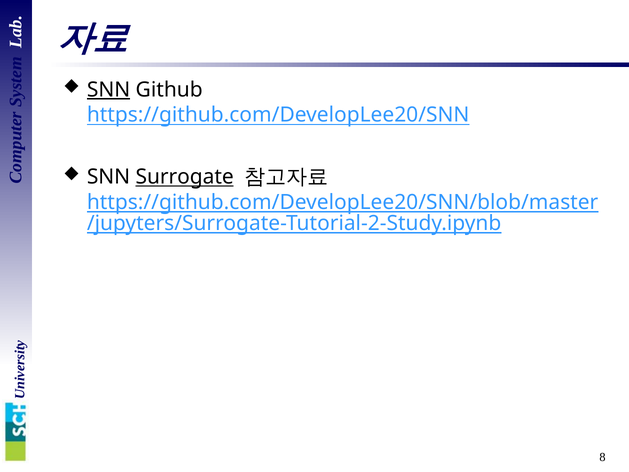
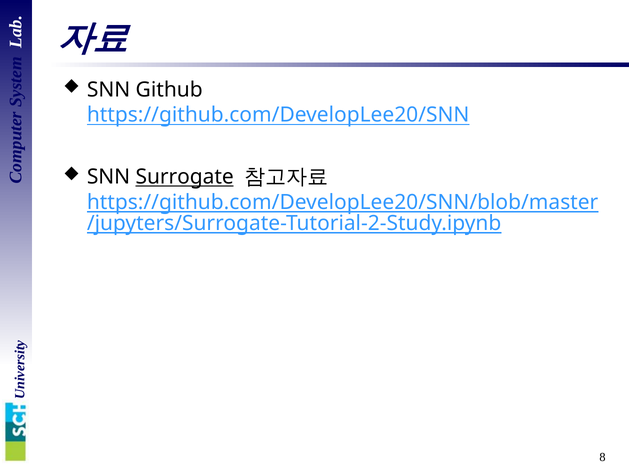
SNN at (109, 90) underline: present -> none
